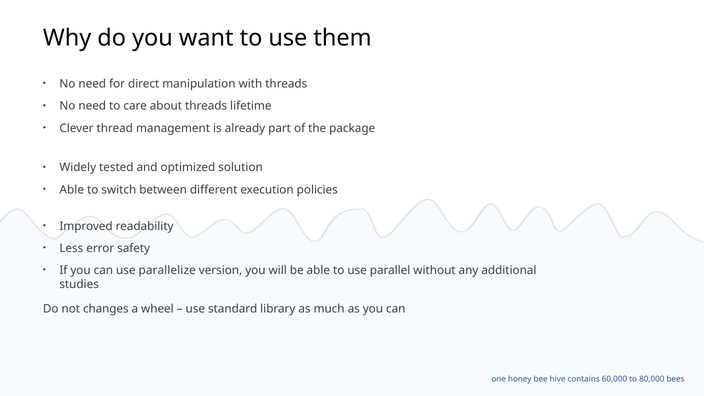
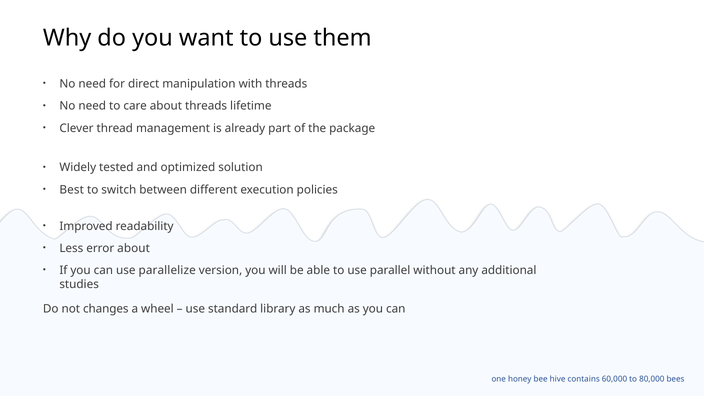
Able at (72, 190): Able -> Best
error safety: safety -> about
